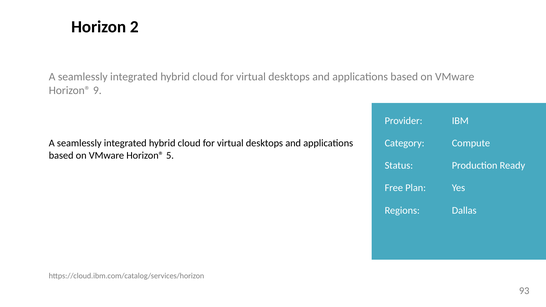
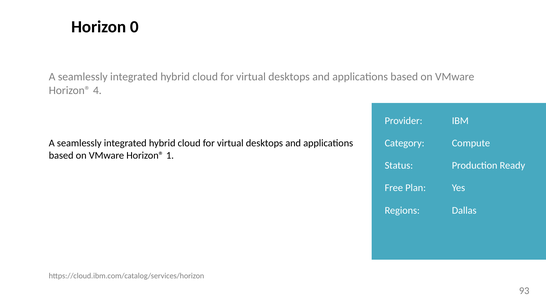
2: 2 -> 0
9: 9 -> 4
5: 5 -> 1
